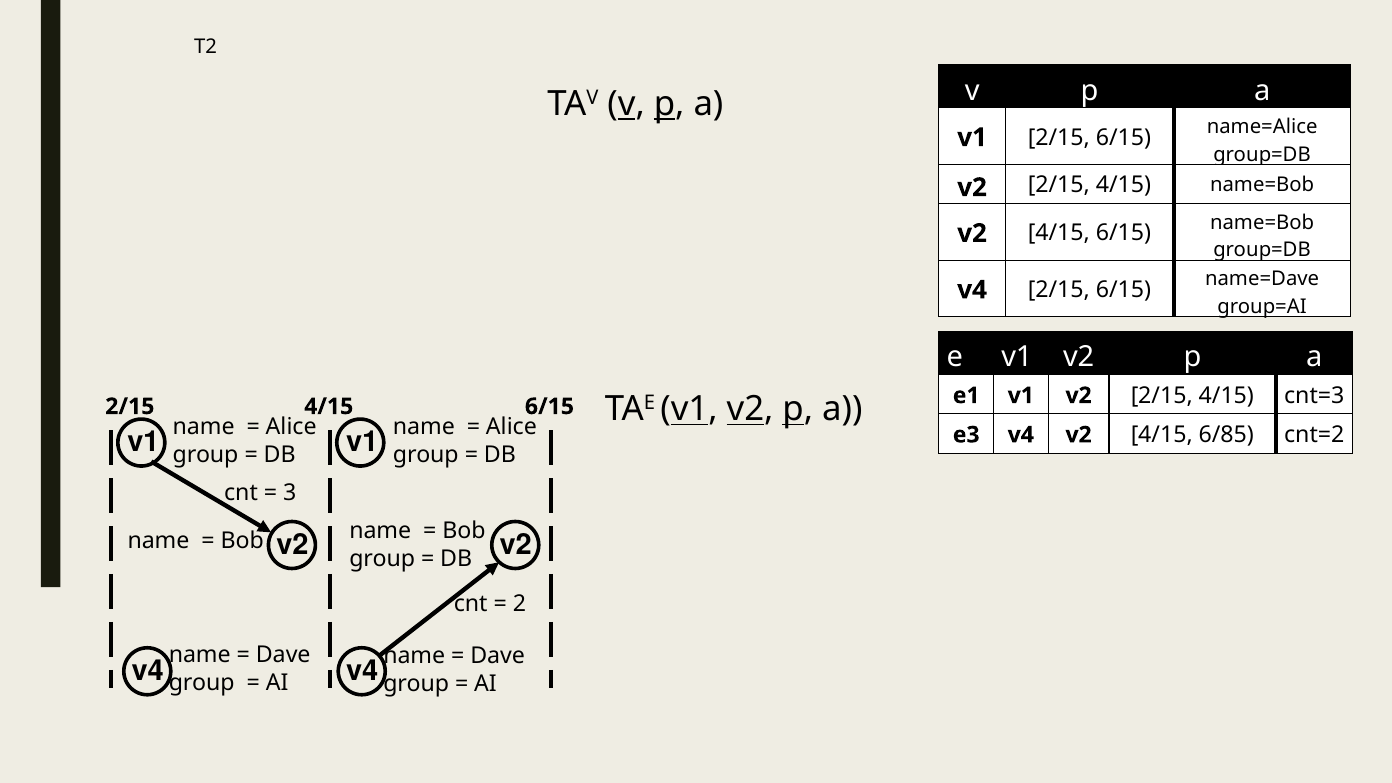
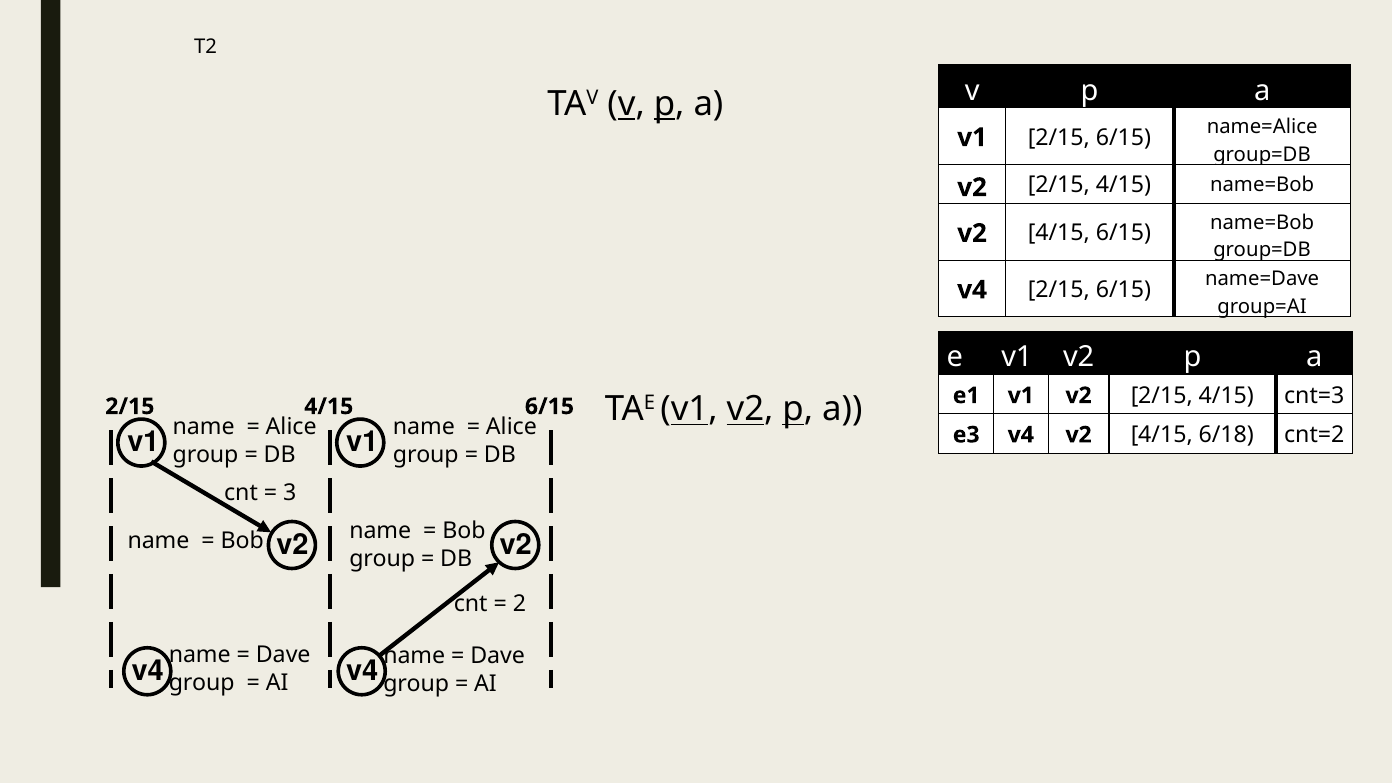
6/85: 6/85 -> 6/18
